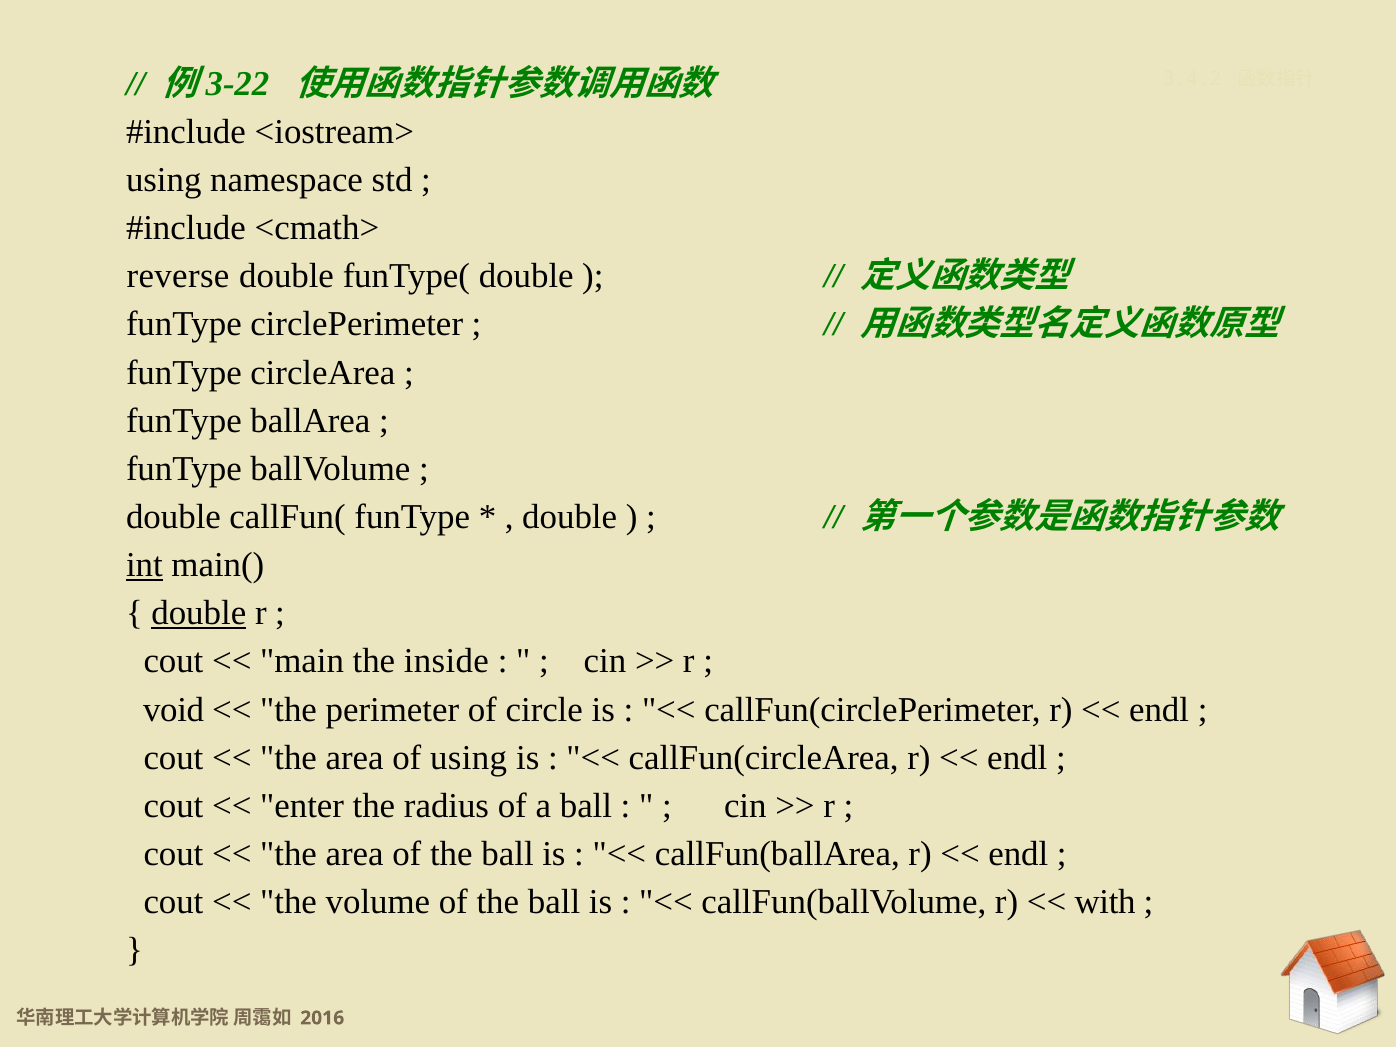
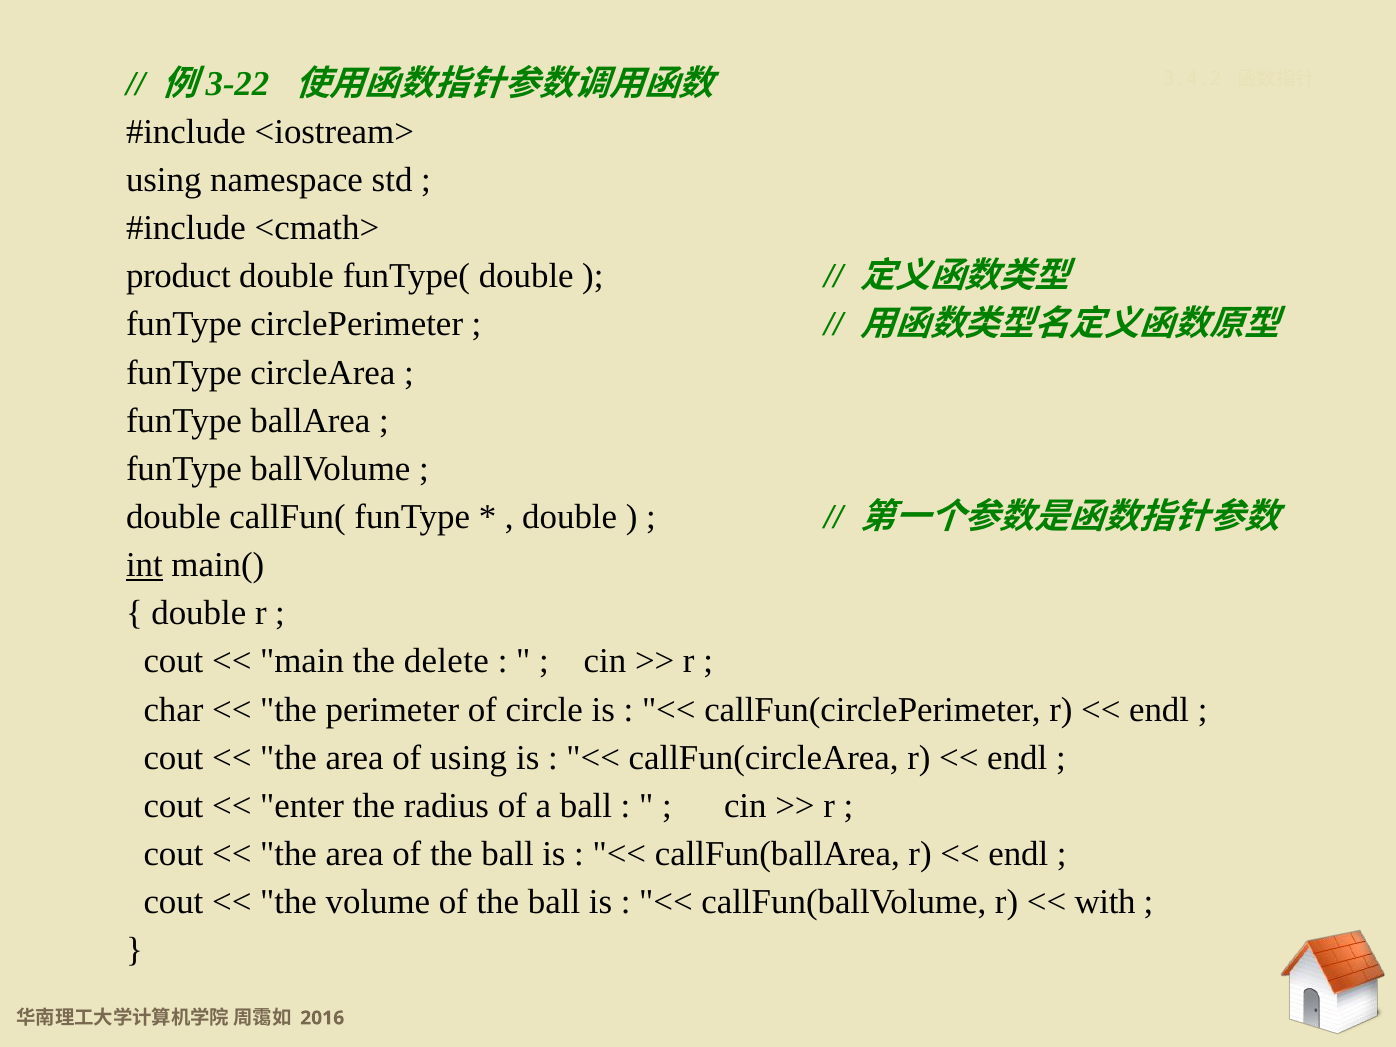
reverse: reverse -> product
double at (199, 613) underline: present -> none
inside: inside -> delete
void: void -> char
